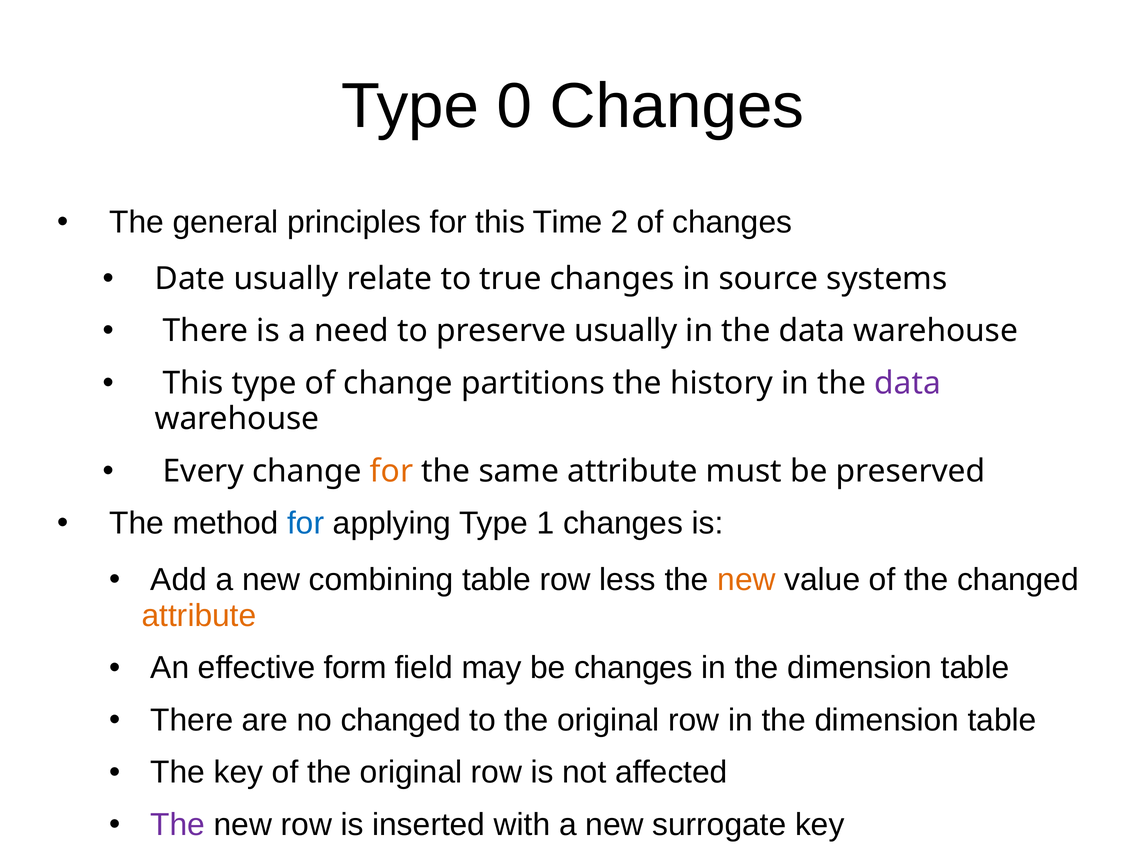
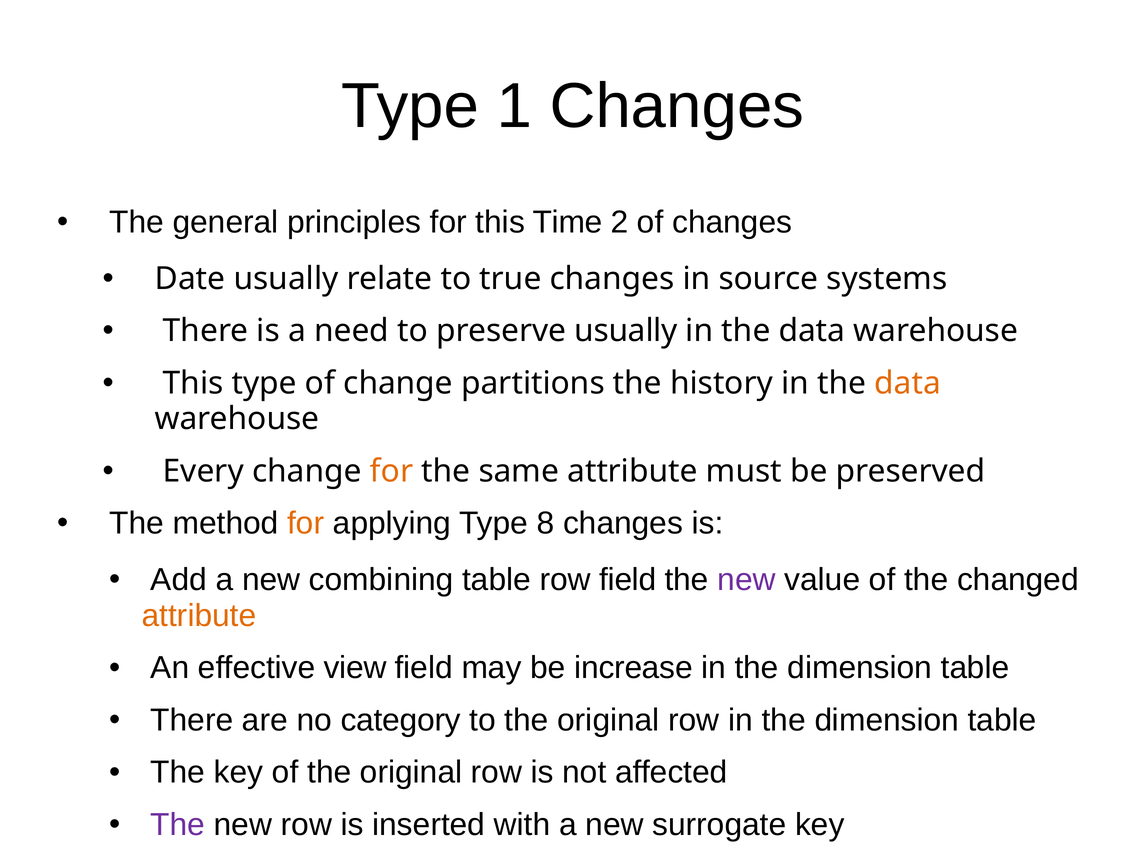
0: 0 -> 1
data at (908, 383) colour: purple -> orange
for at (306, 523) colour: blue -> orange
1: 1 -> 8
row less: less -> field
new at (747, 580) colour: orange -> purple
form: form -> view
be changes: changes -> increase
no changed: changed -> category
